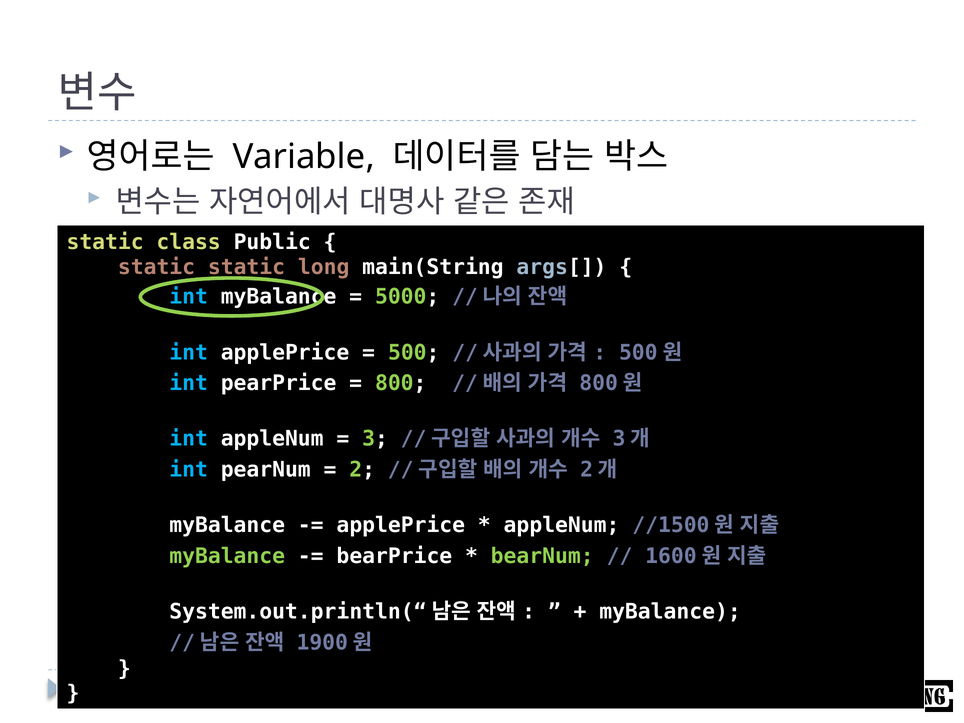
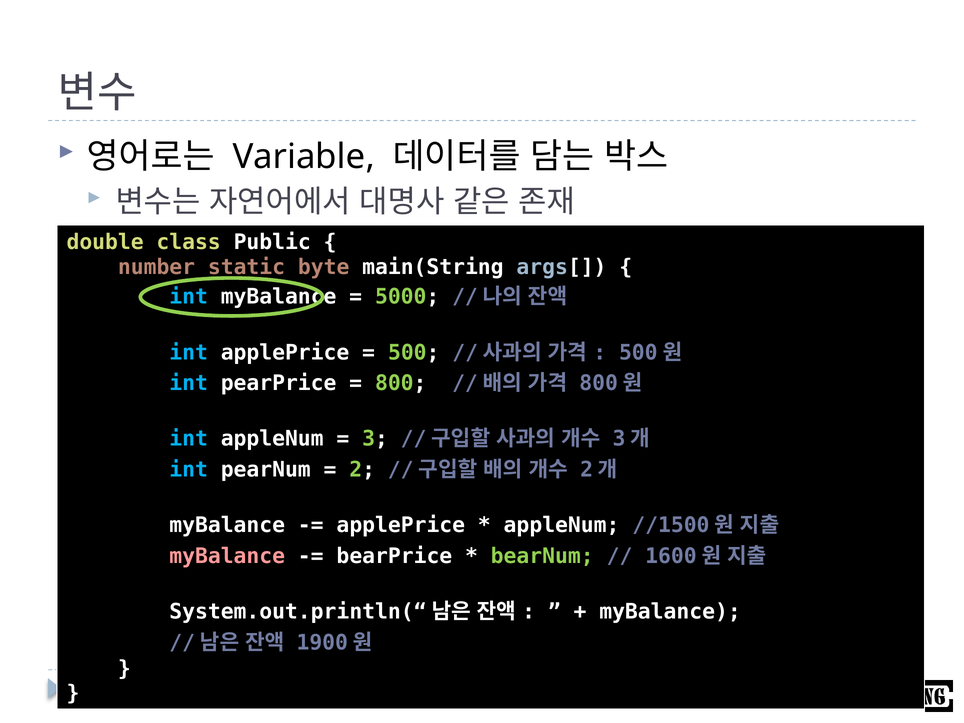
static at (105, 242): static -> double
static at (157, 267): static -> number
long: long -> byte
myBalance at (227, 556) colour: light green -> pink
